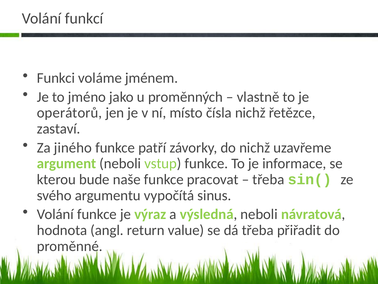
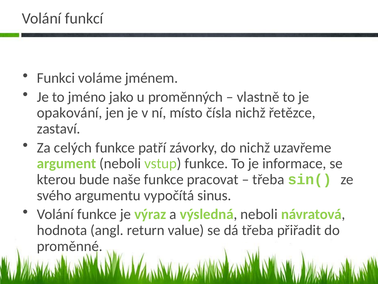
operátorů: operátorů -> opakování
jiného: jiného -> celých
